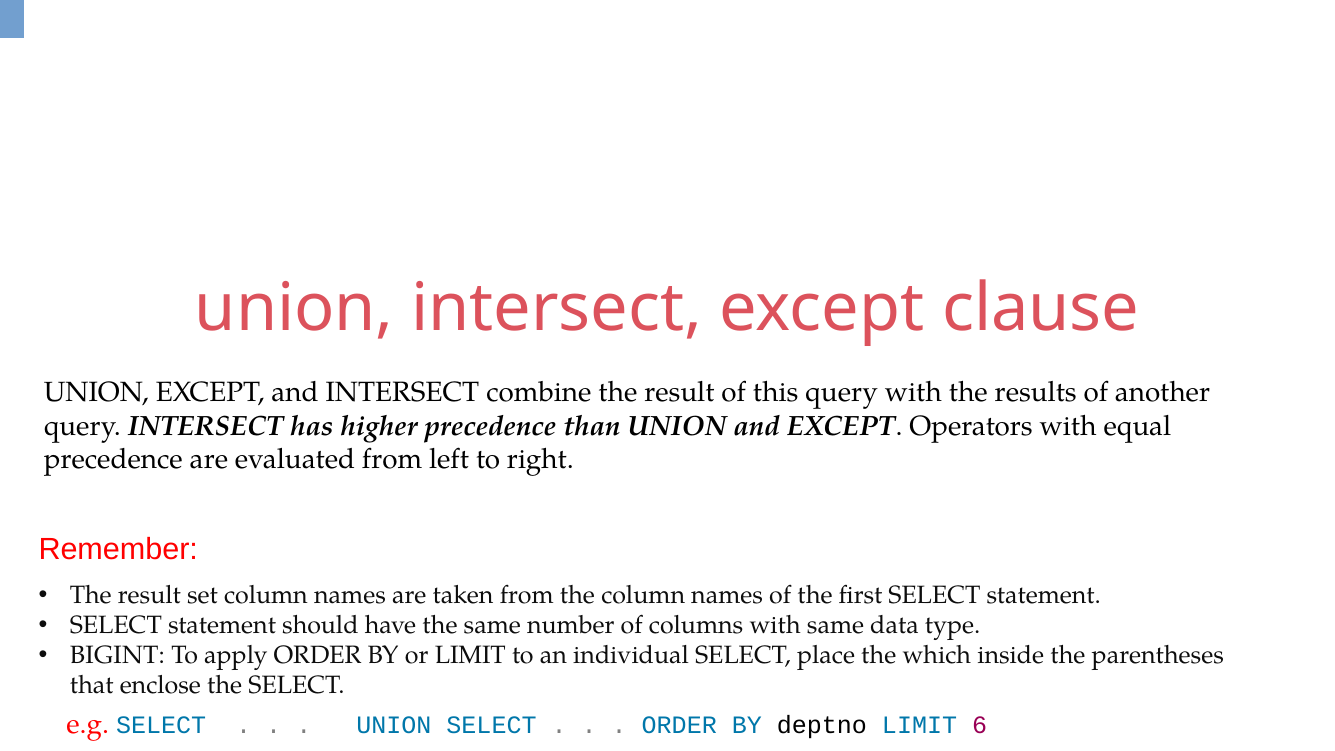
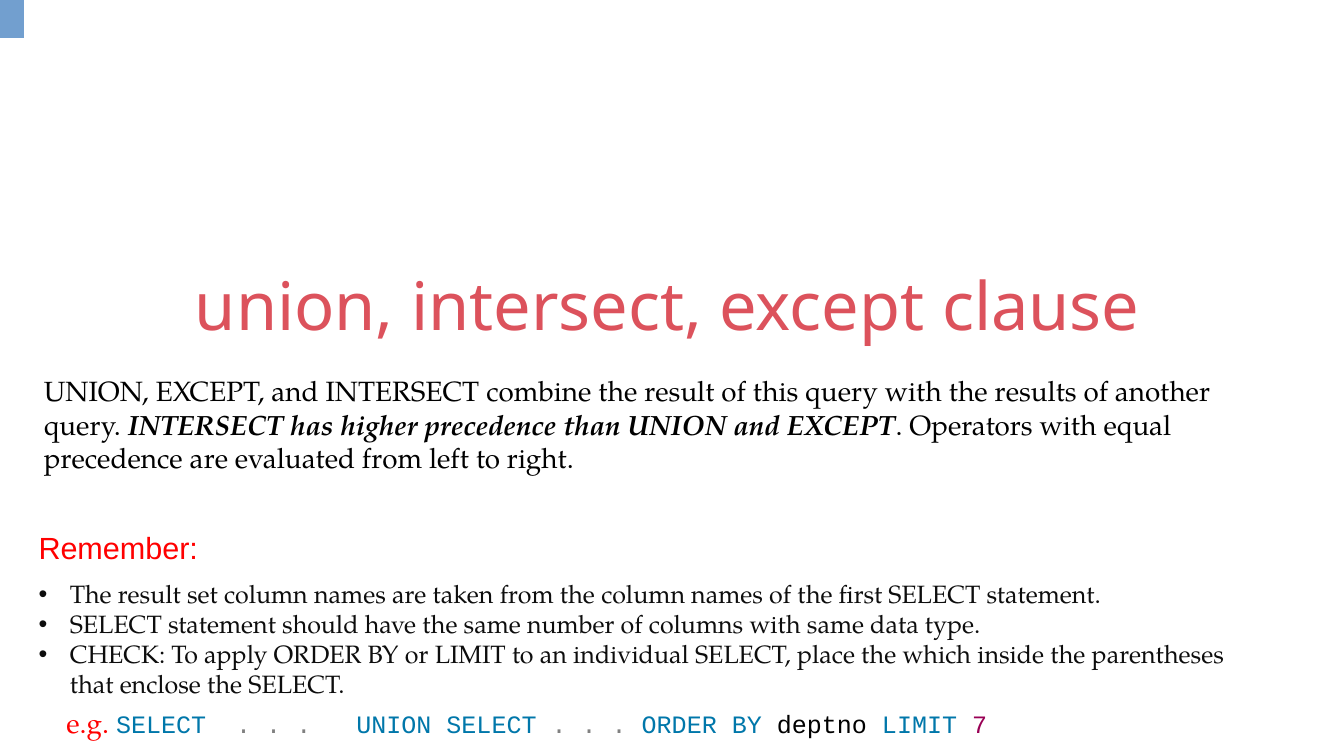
BIGINT: BIGINT -> CHECK
6: 6 -> 7
